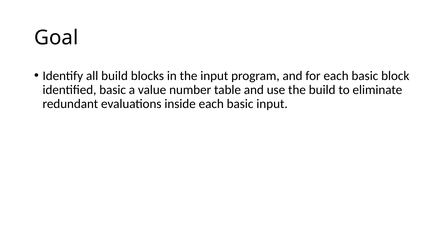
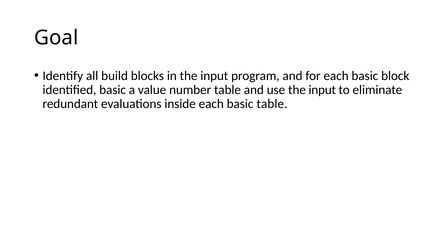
use the build: build -> input
basic input: input -> table
